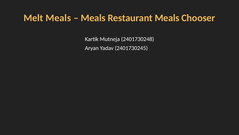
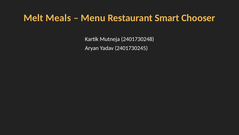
Meals at (93, 18): Meals -> Menu
Restaurant Meals: Meals -> Smart
